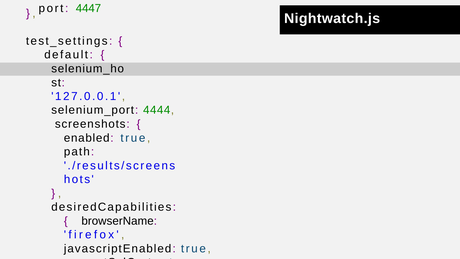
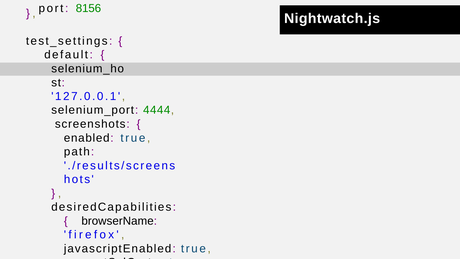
4447: 4447 -> 8156
